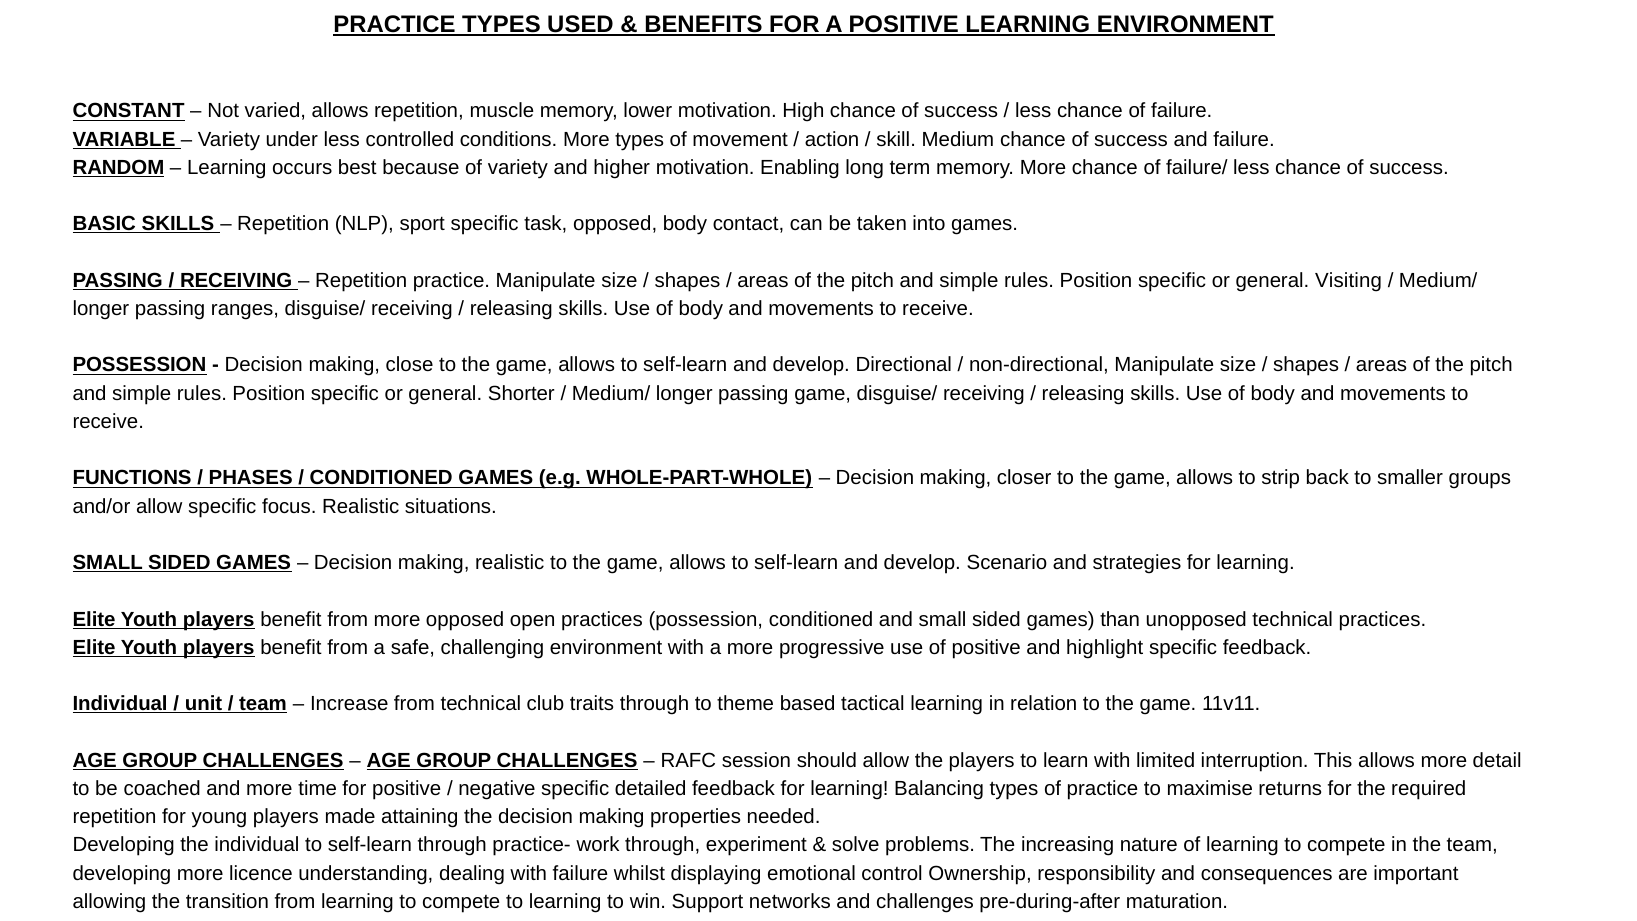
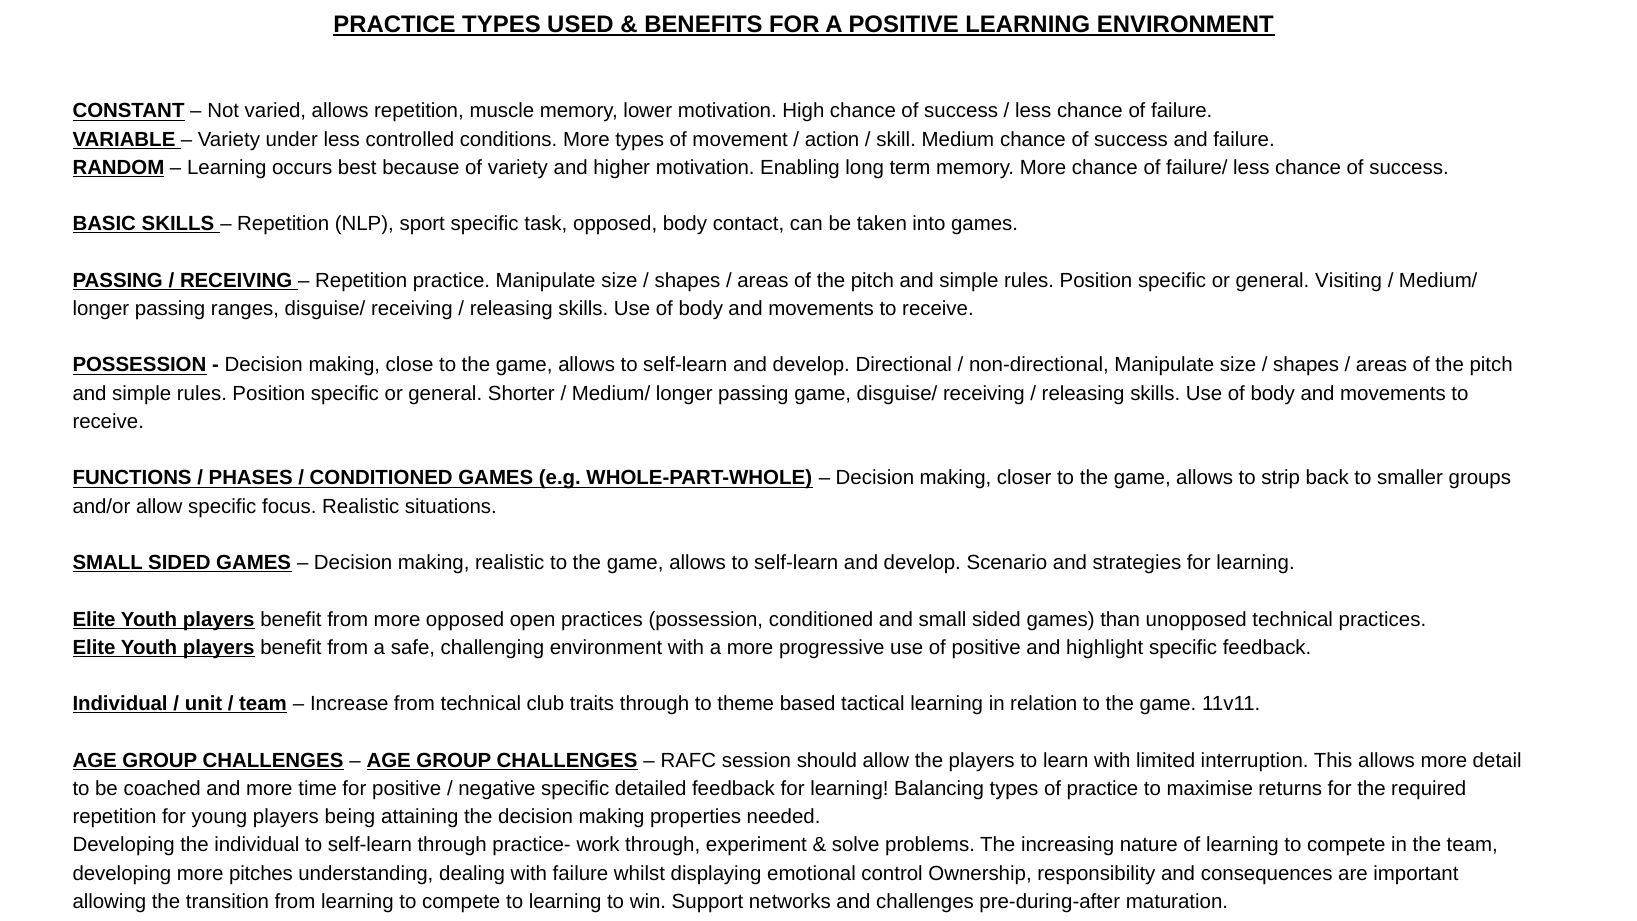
made: made -> being
licence: licence -> pitches
